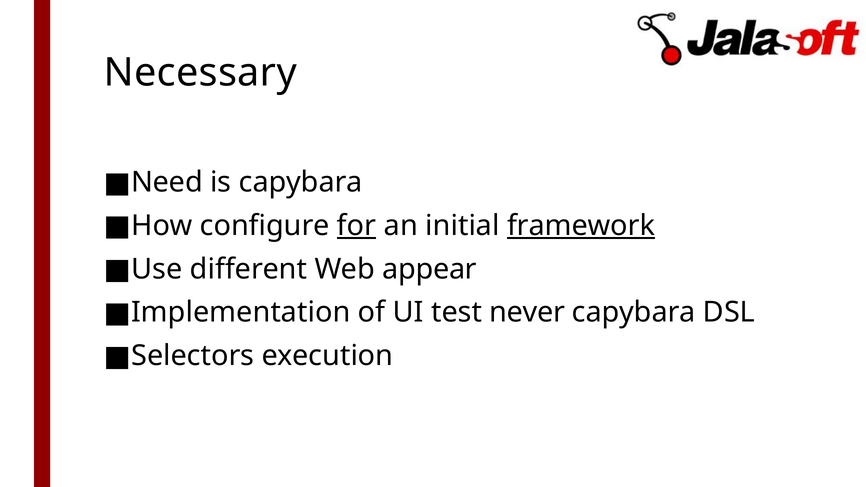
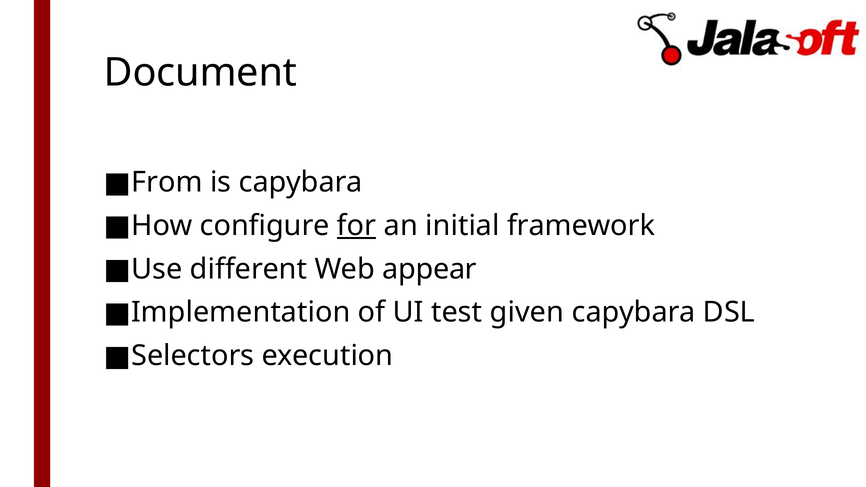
Necessary: Necessary -> Document
Need: Need -> From
framework underline: present -> none
never: never -> given
